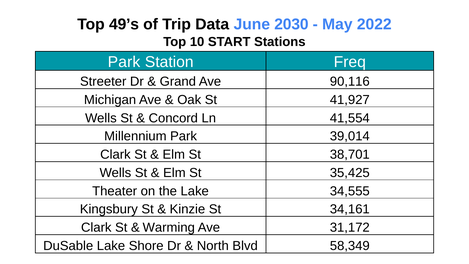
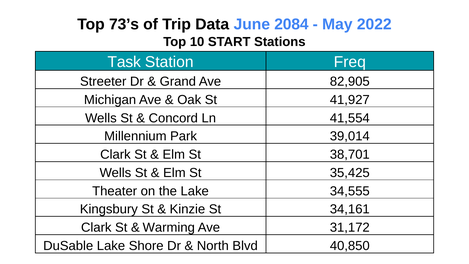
49’s: 49’s -> 73’s
2030: 2030 -> 2084
Park at (124, 62): Park -> Task
90,116: 90,116 -> 82,905
58,349: 58,349 -> 40,850
